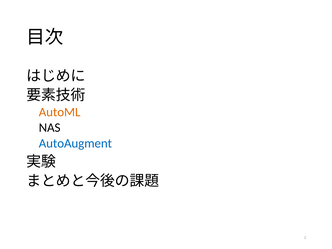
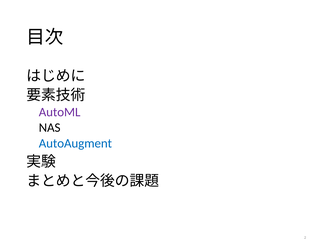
AutoML colour: orange -> purple
